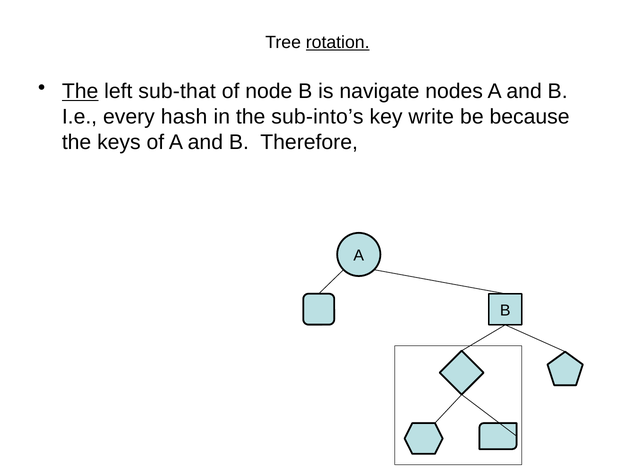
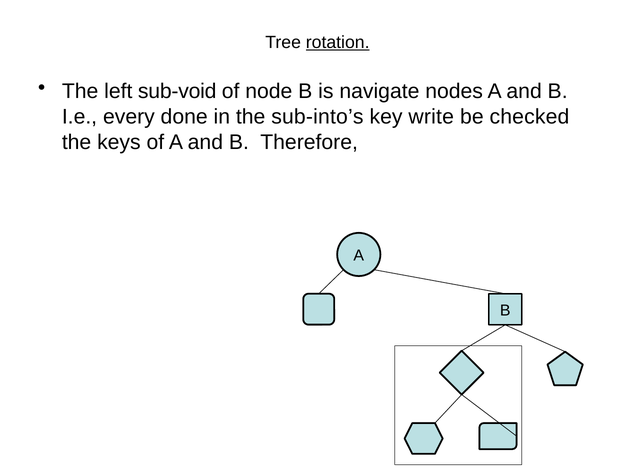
The at (80, 91) underline: present -> none
sub-that: sub-that -> sub-void
hash: hash -> done
because: because -> checked
